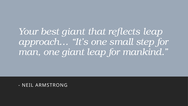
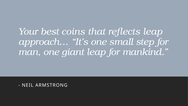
best giant: giant -> coins
